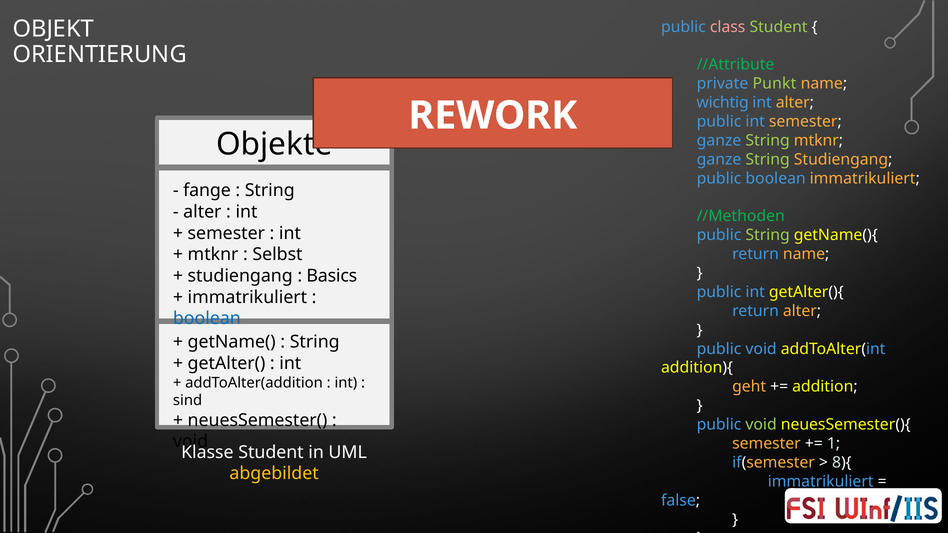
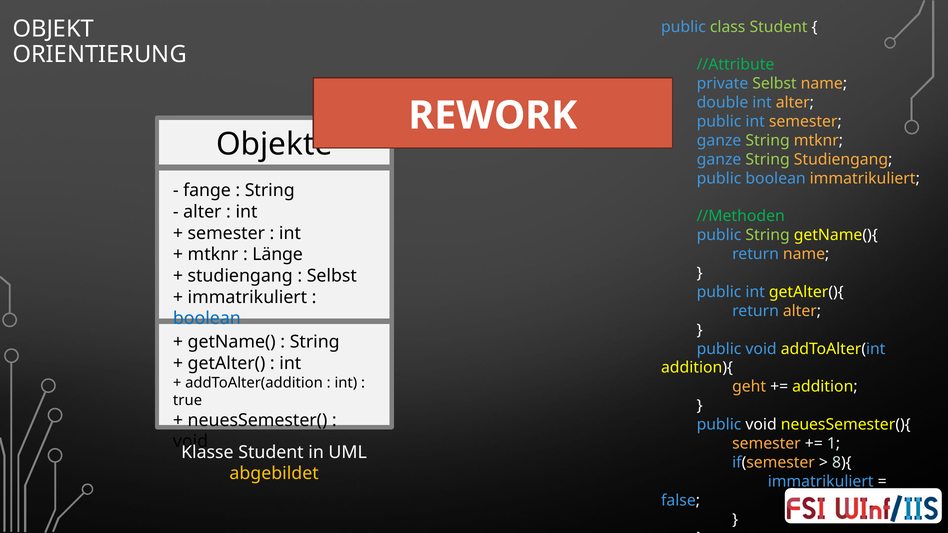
class colour: pink -> light green
private Punkt: Punkt -> Selbst
wichtig: wichtig -> double
Selbst: Selbst -> Länge
Basics at (332, 276): Basics -> Selbst
sind: sind -> true
void at (761, 425) colour: light green -> white
